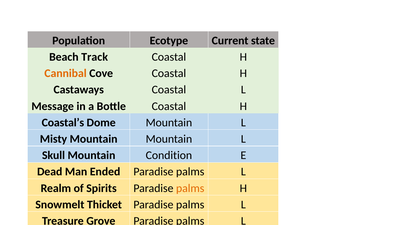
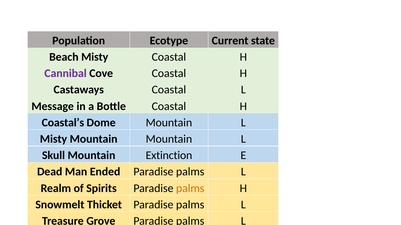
Beach Track: Track -> Misty
Cannibal colour: orange -> purple
Condition: Condition -> Extinction
